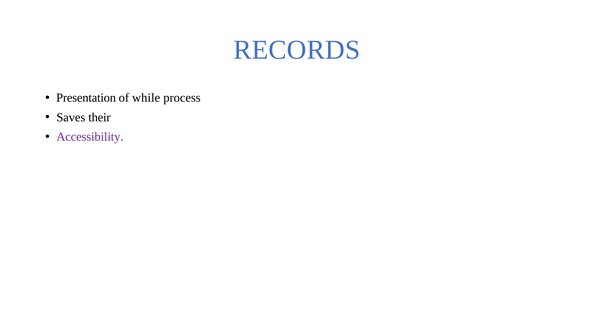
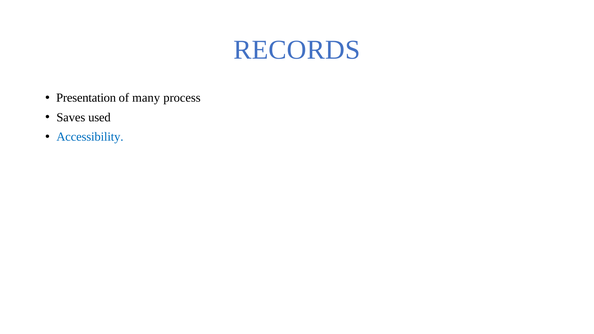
while: while -> many
their: their -> used
Accessibility colour: purple -> blue
